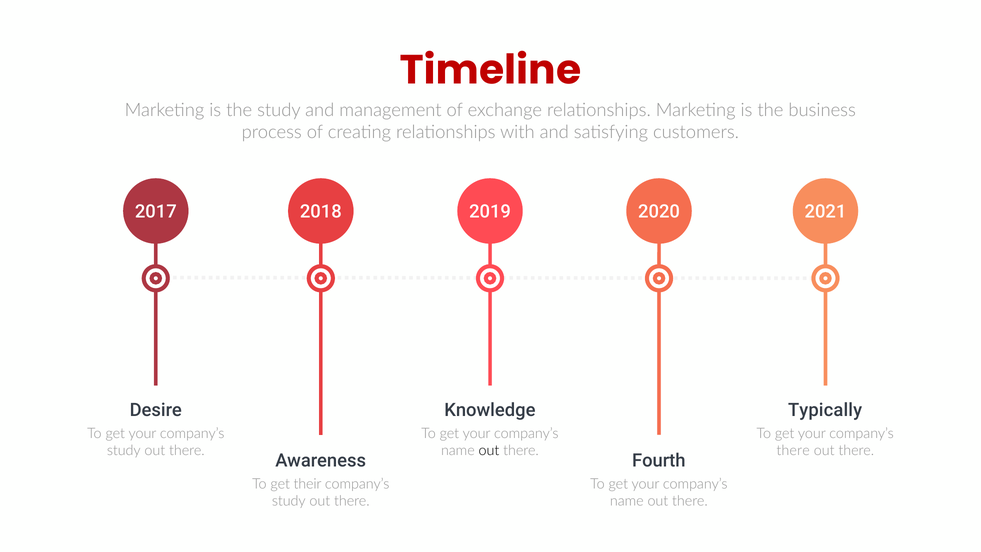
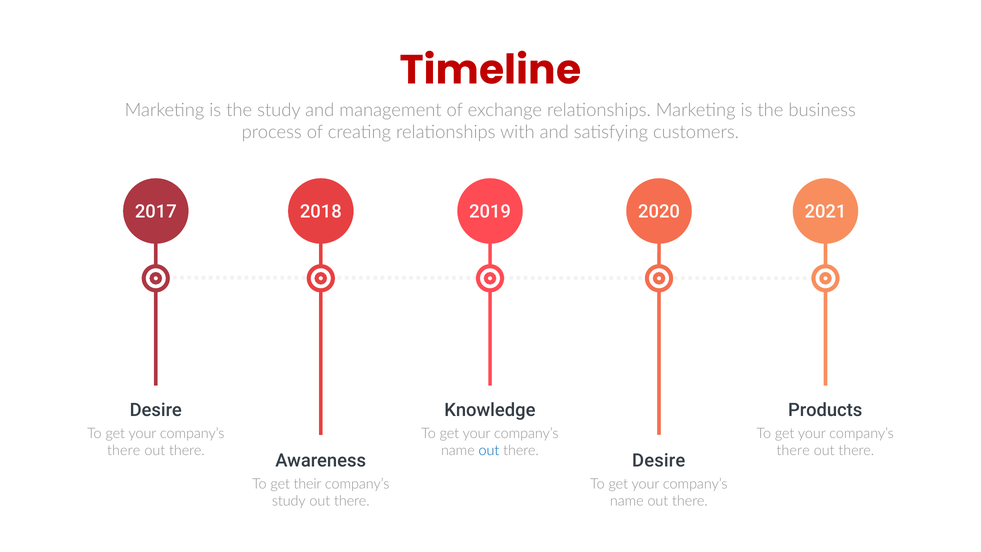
Typically: Typically -> Products
study at (124, 451): study -> there
out at (489, 451) colour: black -> blue
Fourth at (659, 460): Fourth -> Desire
